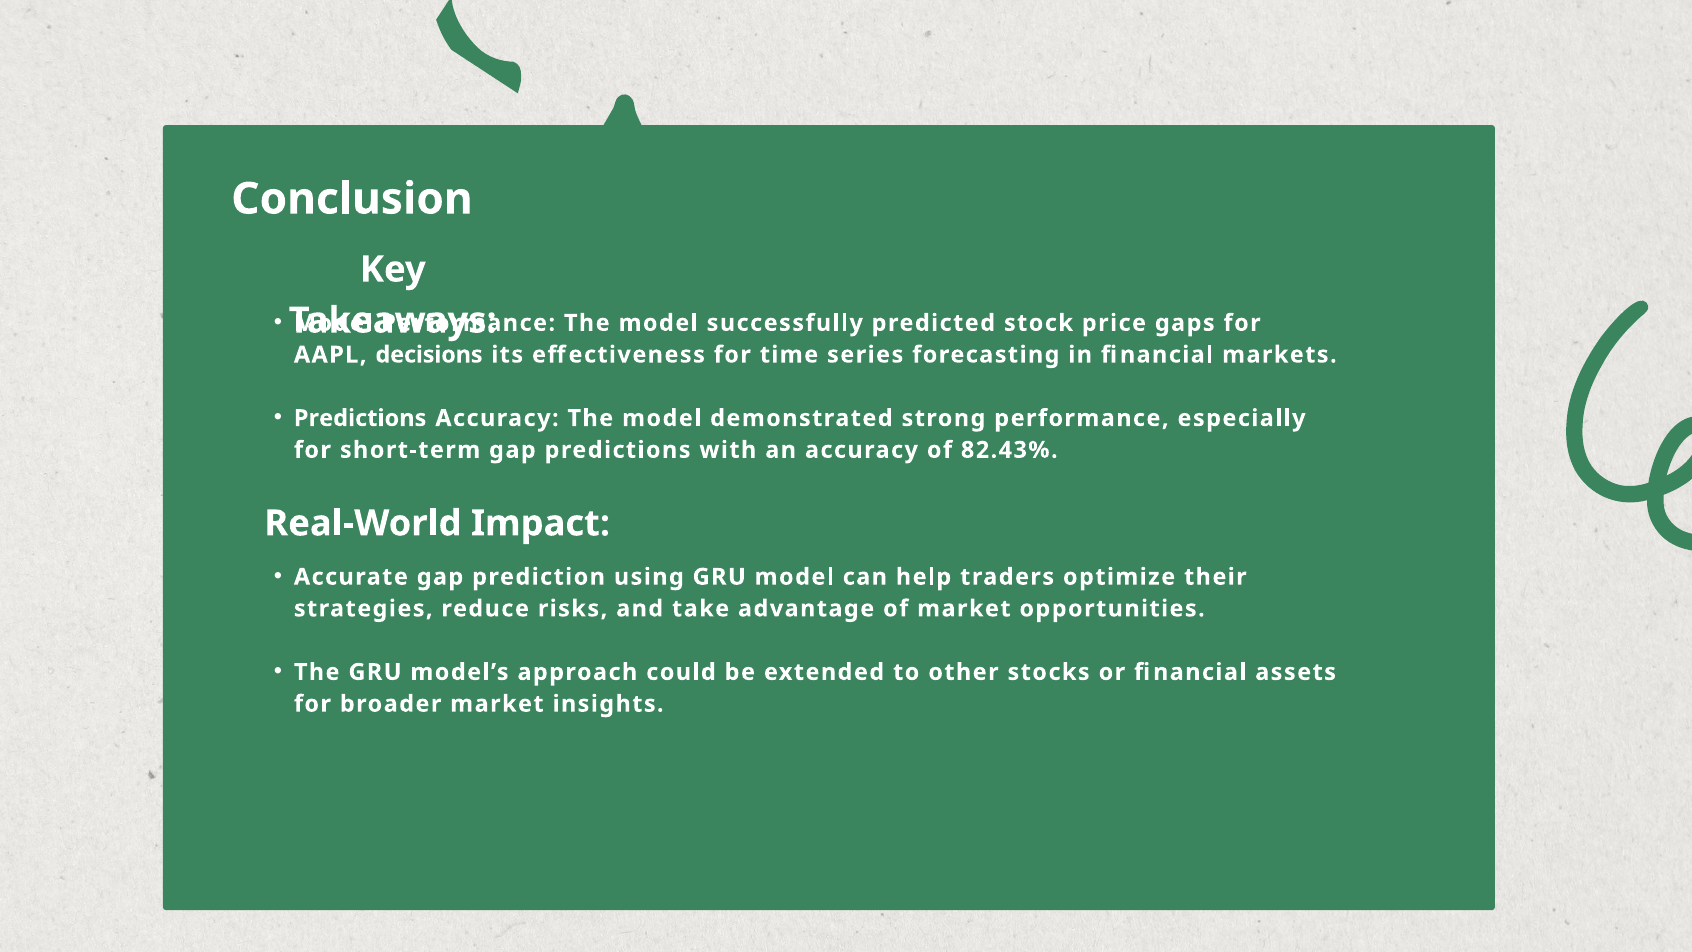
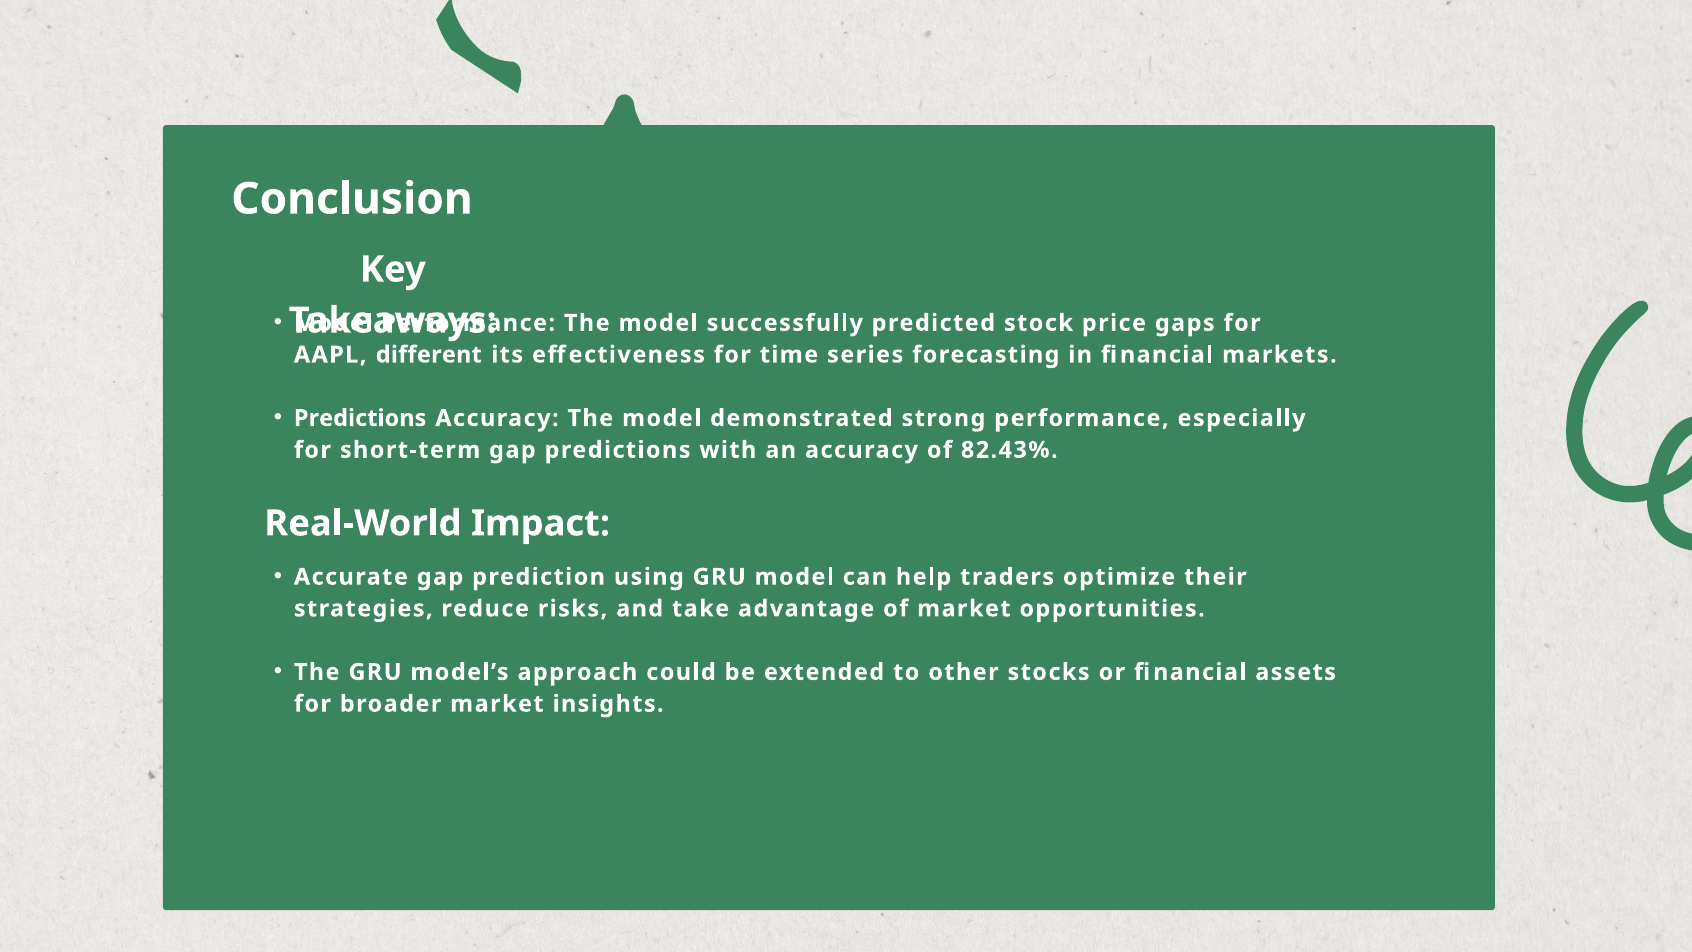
decisions: decisions -> different
